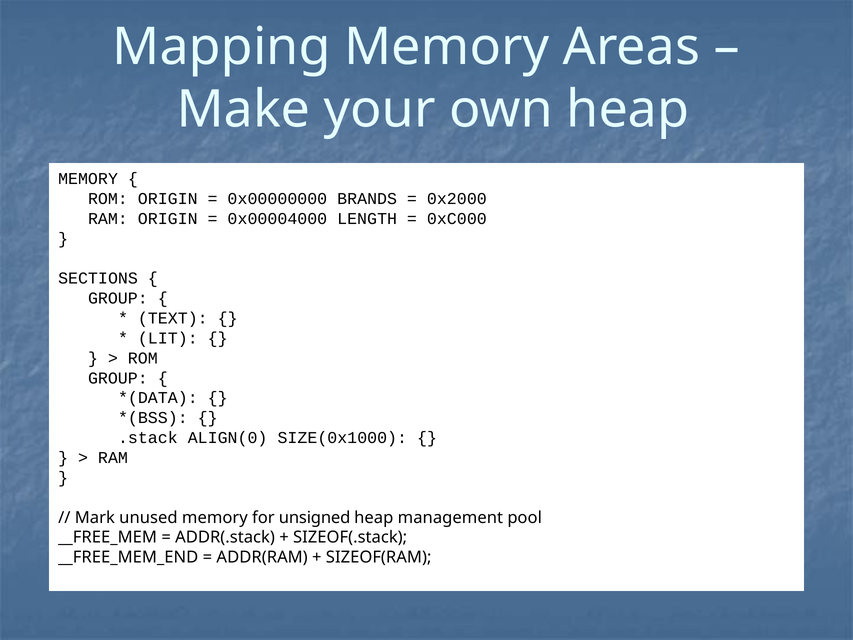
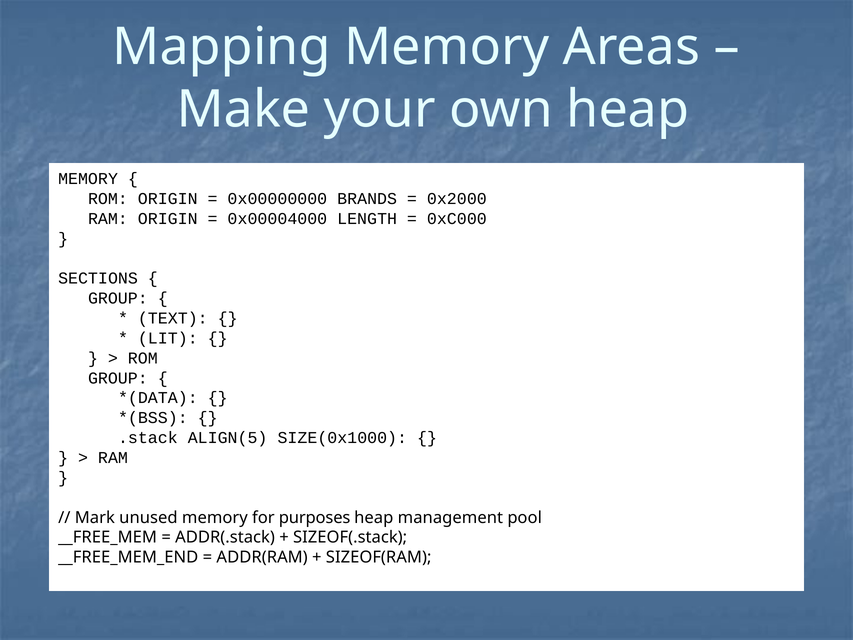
ALIGN(0: ALIGN(0 -> ALIGN(5
unsigned: unsigned -> purposes
